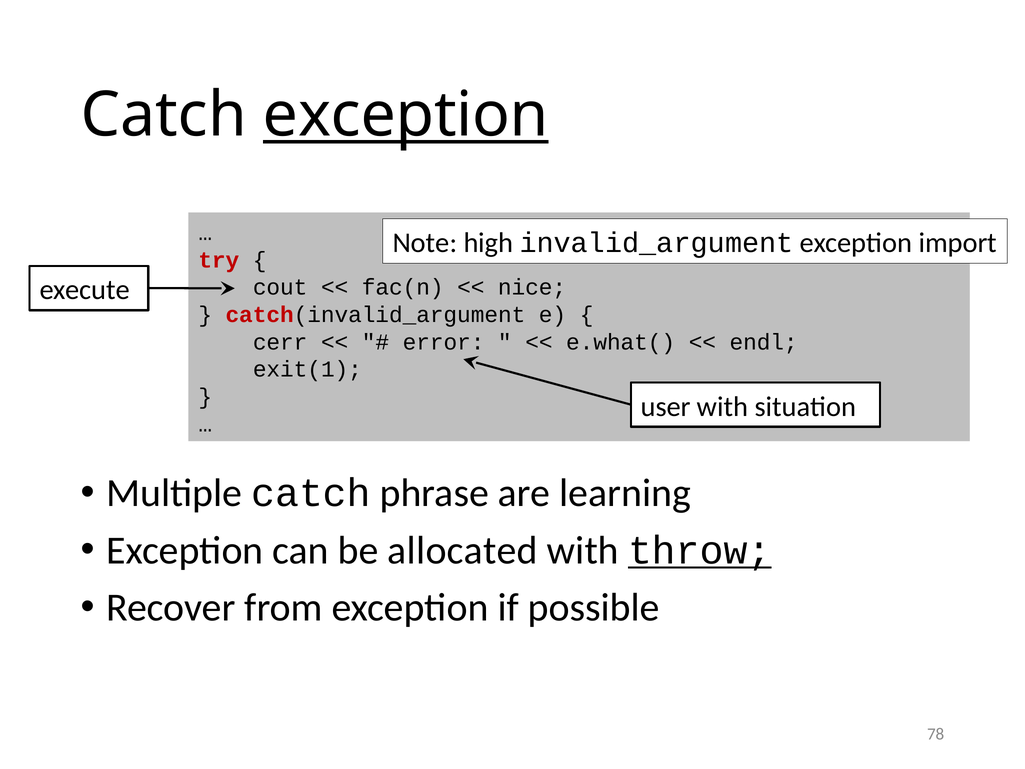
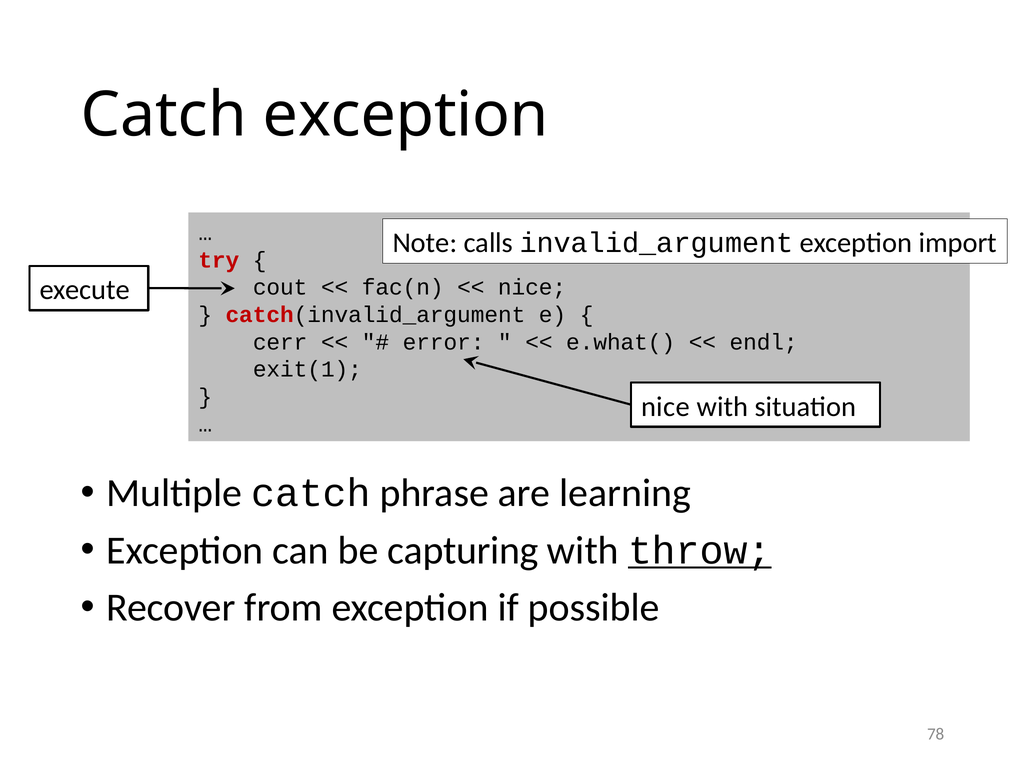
exception at (406, 115) underline: present -> none
high: high -> calls
user at (666, 407): user -> nice
allocated: allocated -> capturing
